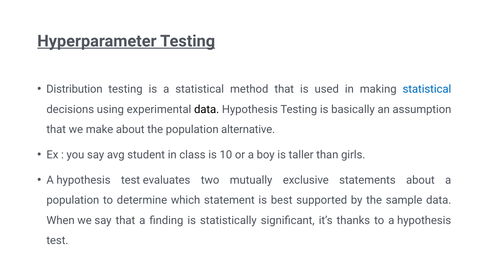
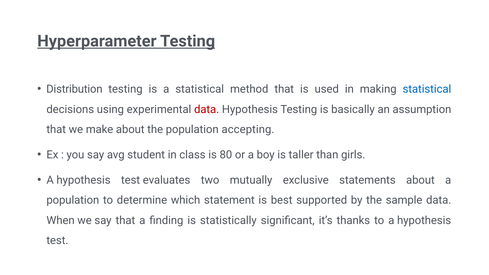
data at (207, 109) colour: black -> red
alternative: alternative -> accepting
10: 10 -> 80
